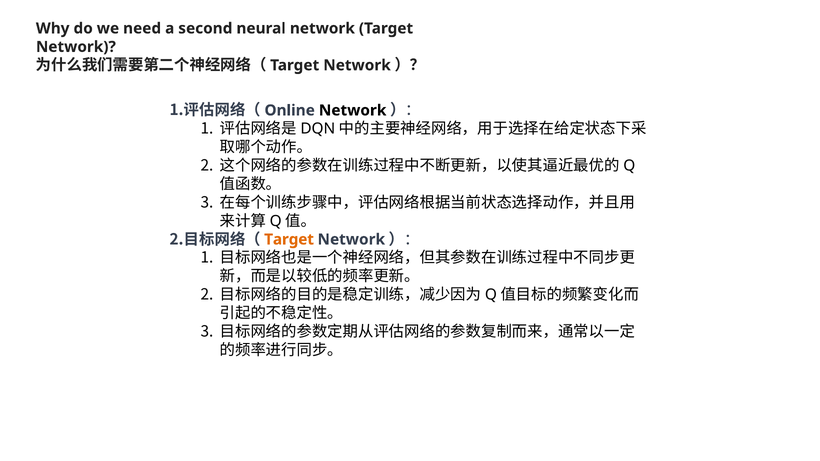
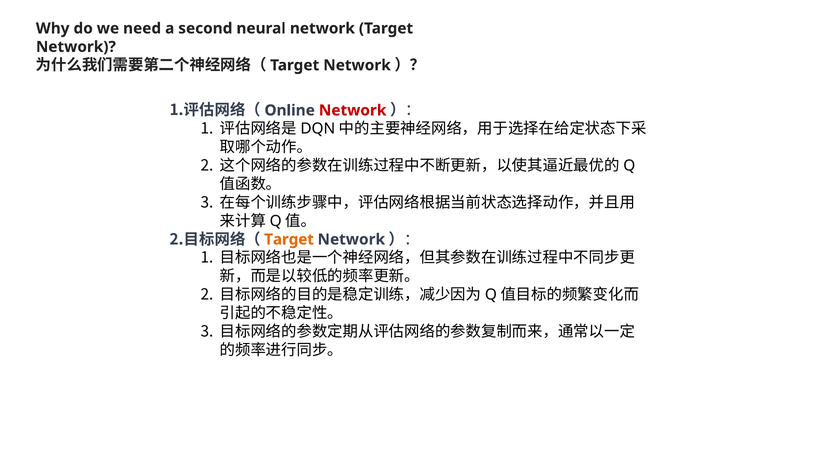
Network at (353, 110) colour: black -> red
